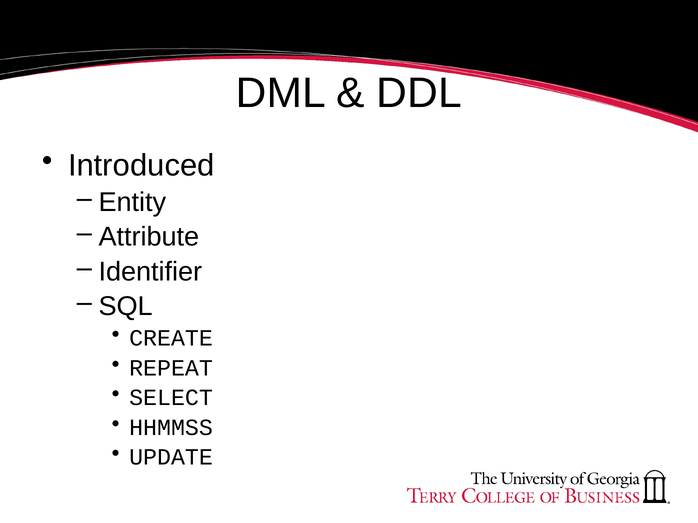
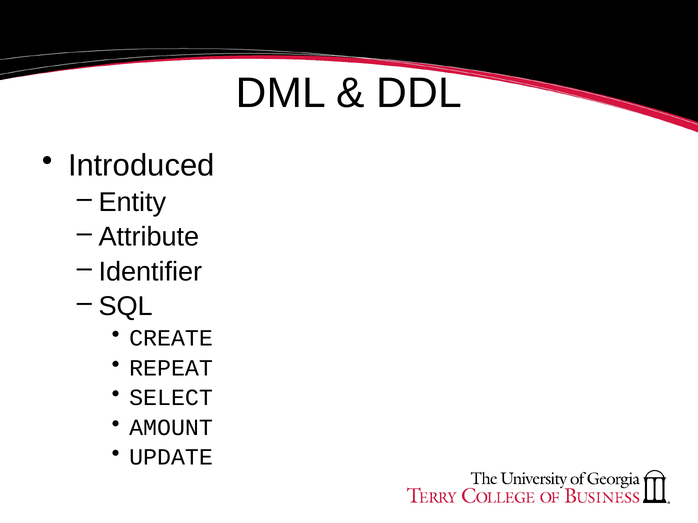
HHMMSS: HHMMSS -> AMOUNT
